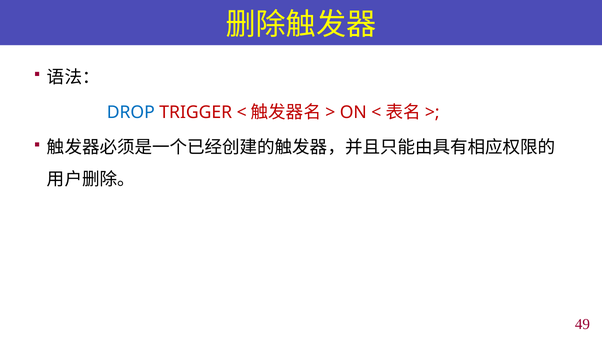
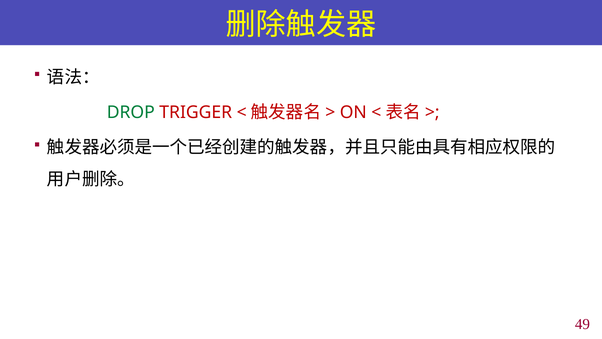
DROP colour: blue -> green
